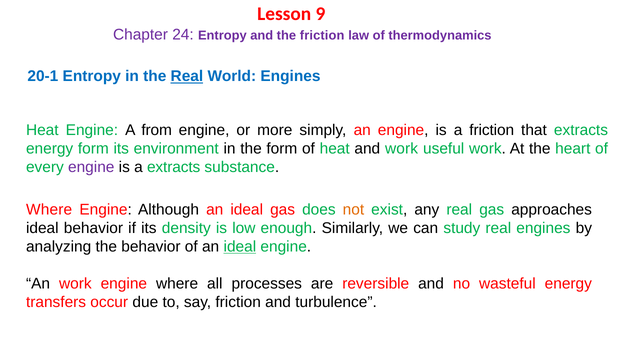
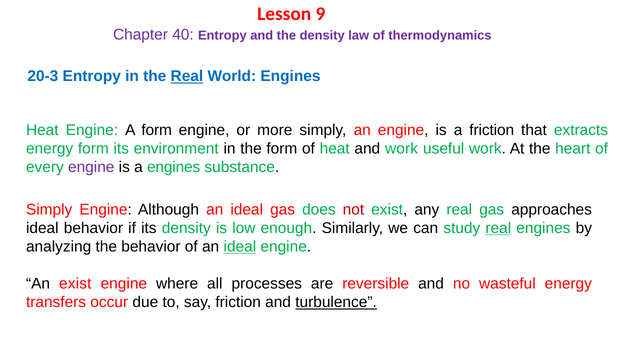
24: 24 -> 40
the friction: friction -> density
20-1: 20-1 -> 20-3
A from: from -> form
a extracts: extracts -> engines
Where at (49, 209): Where -> Simply
not colour: orange -> red
real at (498, 228) underline: none -> present
An work: work -> exist
turbulence underline: none -> present
